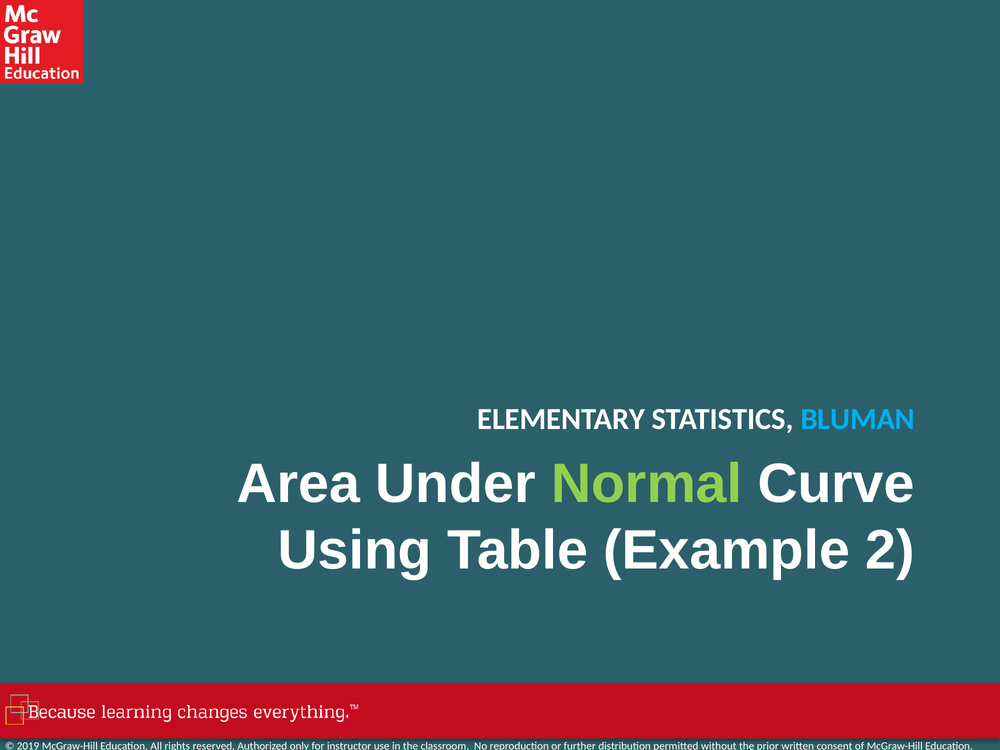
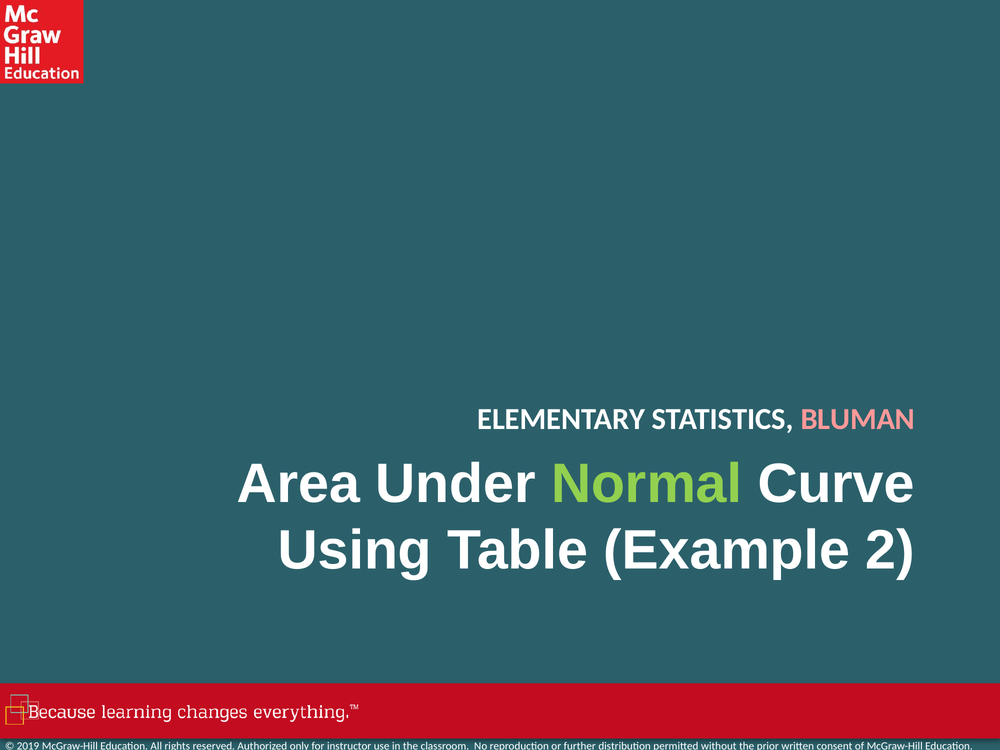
BLUMAN colour: light blue -> pink
